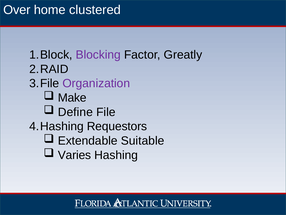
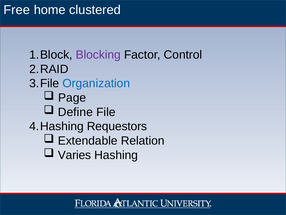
Over: Over -> Free
Greatly: Greatly -> Control
Organization colour: purple -> blue
Make: Make -> Page
Suitable: Suitable -> Relation
